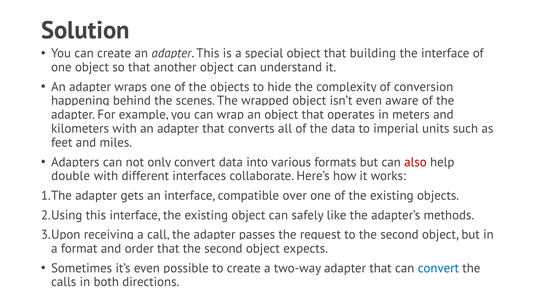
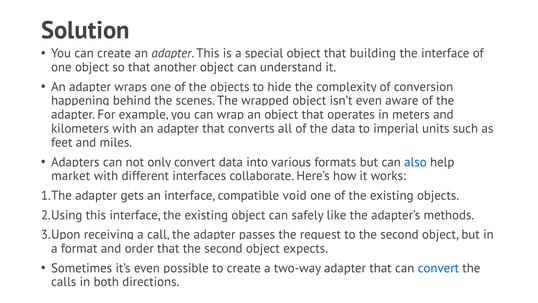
also colour: red -> blue
double: double -> market
over: over -> void
